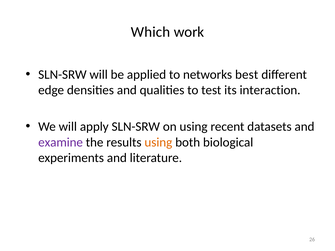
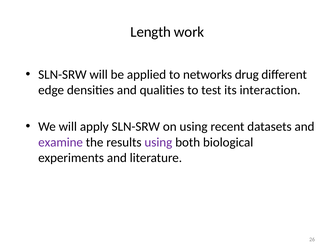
Which: Which -> Length
best: best -> drug
using at (158, 142) colour: orange -> purple
